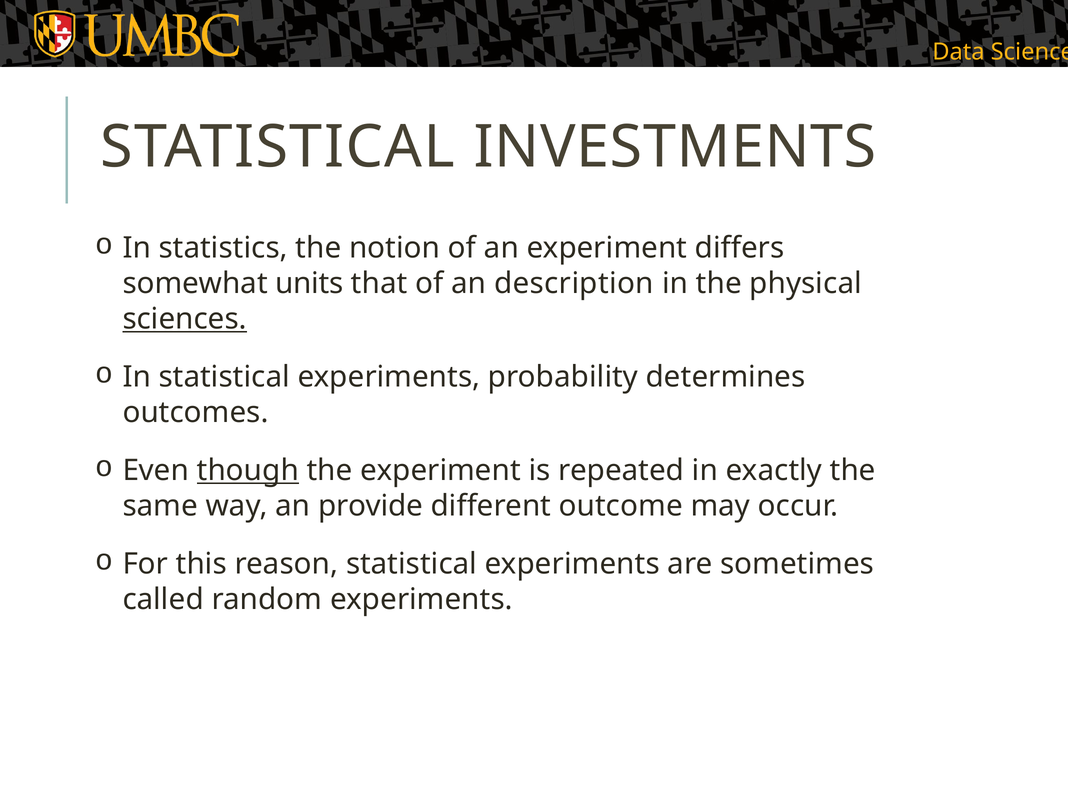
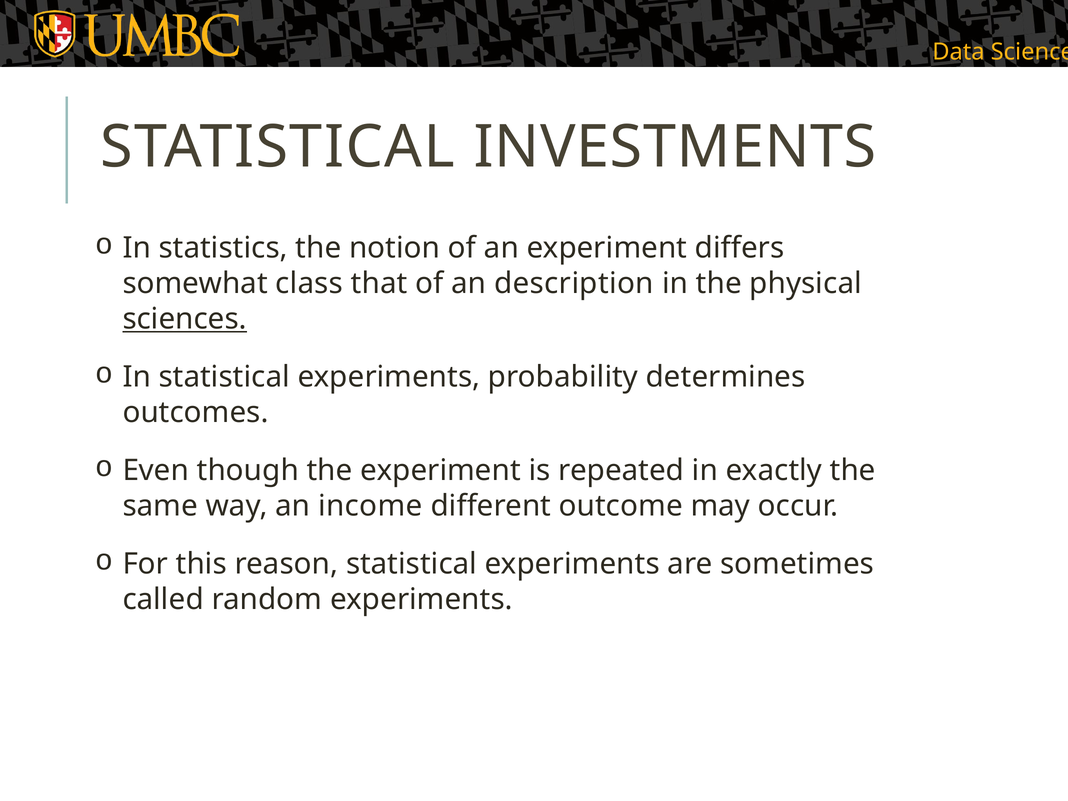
units: units -> class
though underline: present -> none
provide: provide -> income
